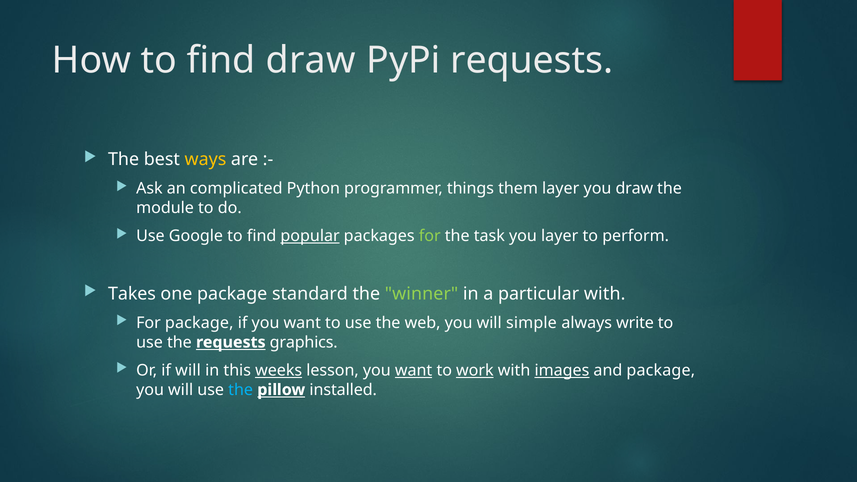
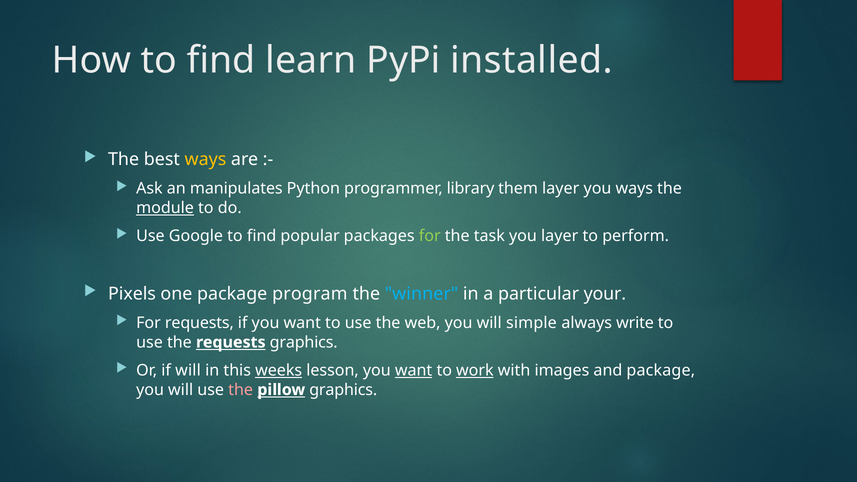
find draw: draw -> learn
PyPi requests: requests -> installed
complicated: complicated -> manipulates
things: things -> library
you draw: draw -> ways
module underline: none -> present
popular underline: present -> none
Takes: Takes -> Pixels
standard: standard -> program
winner colour: light green -> light blue
particular with: with -> your
For package: package -> requests
images underline: present -> none
the at (241, 390) colour: light blue -> pink
pillow installed: installed -> graphics
